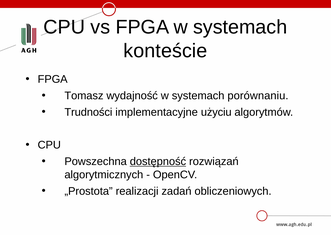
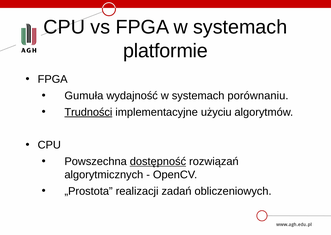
konteście: konteście -> platformie
Tomasz: Tomasz -> Gumuła
Trudności underline: none -> present
